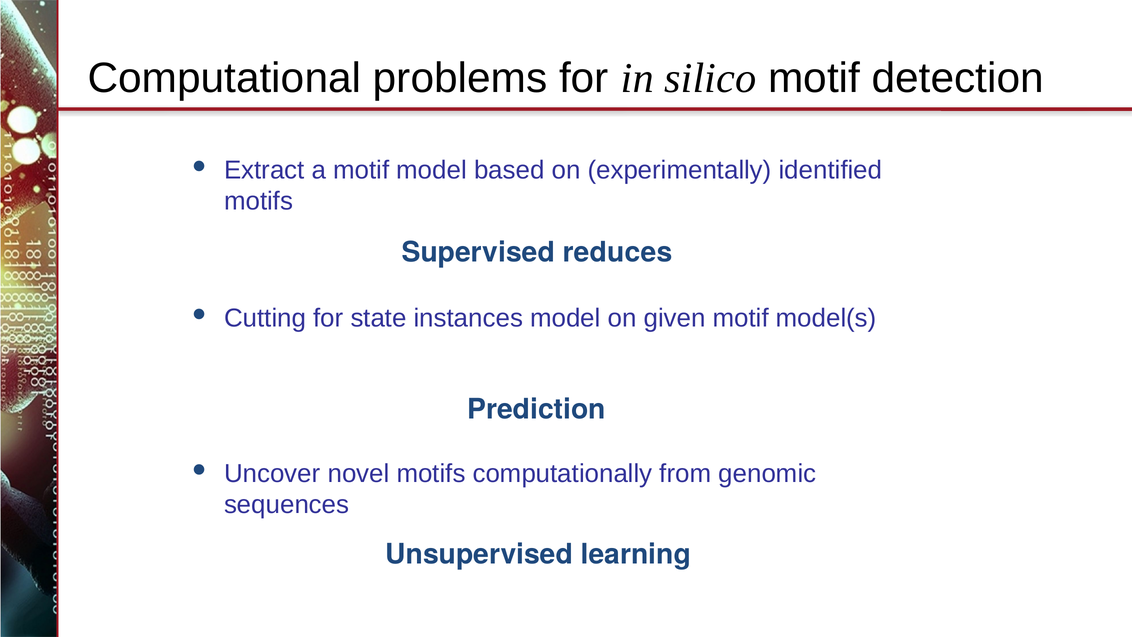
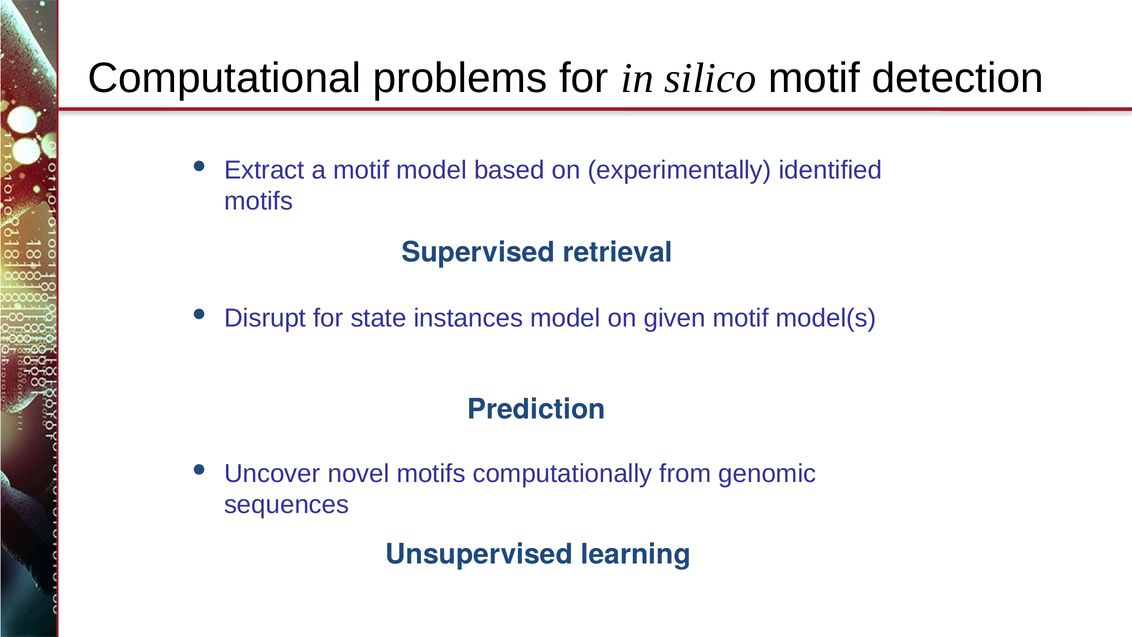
reduces: reduces -> retrieval
Cutting: Cutting -> Disrupt
